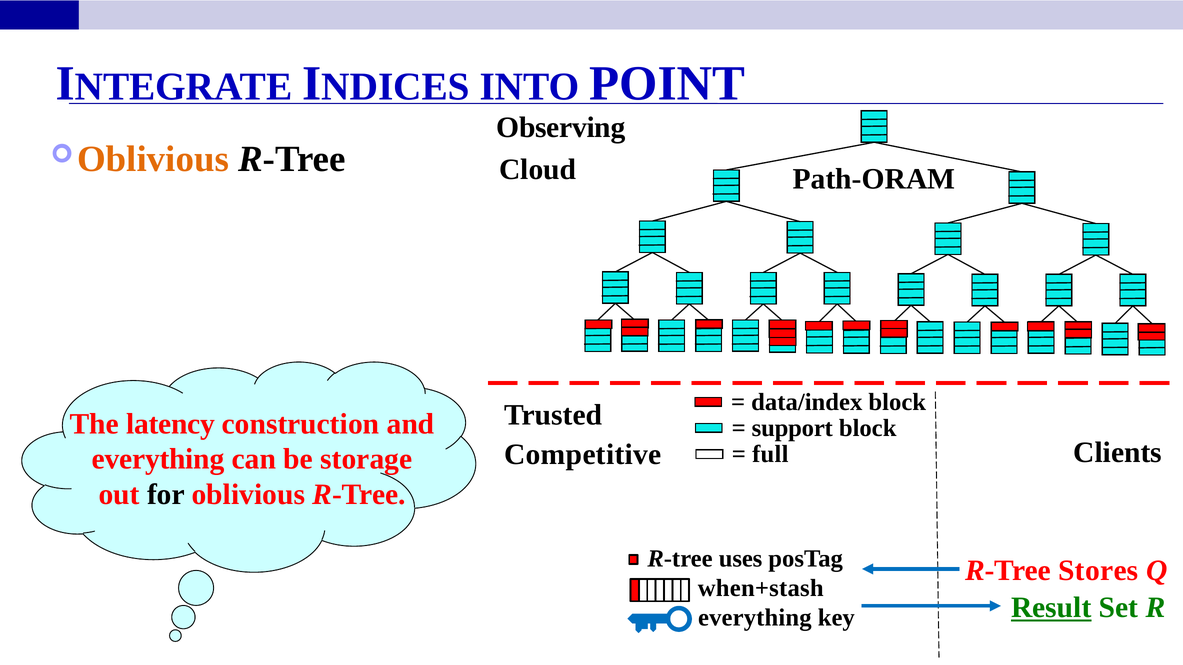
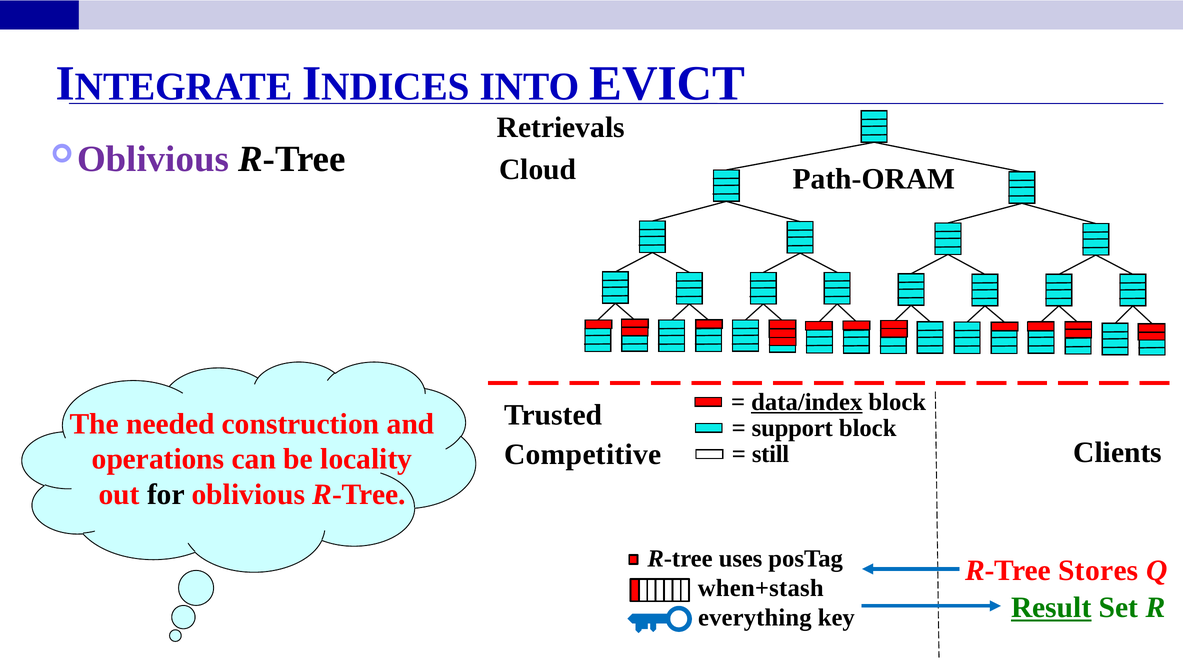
POINT: POINT -> EVICT
Observing: Observing -> Retrievals
Oblivious at (153, 159) colour: orange -> purple
data/index underline: none -> present
latency: latency -> needed
full: full -> still
everything at (158, 460): everything -> operations
storage: storage -> locality
